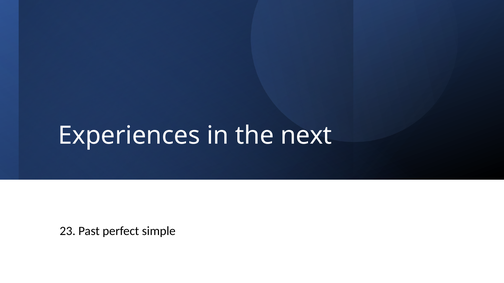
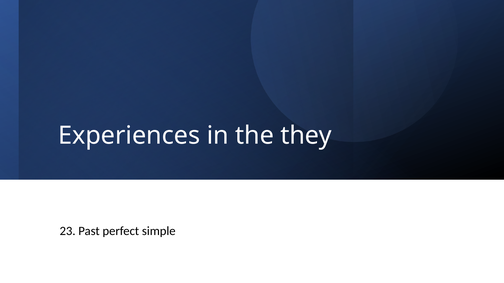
next: next -> they
